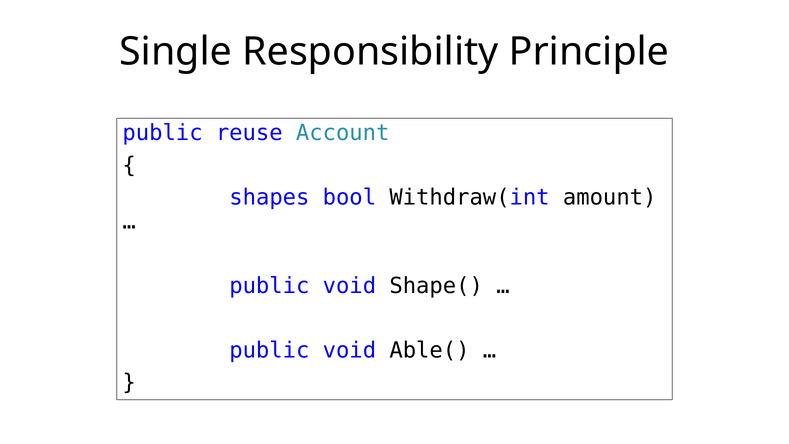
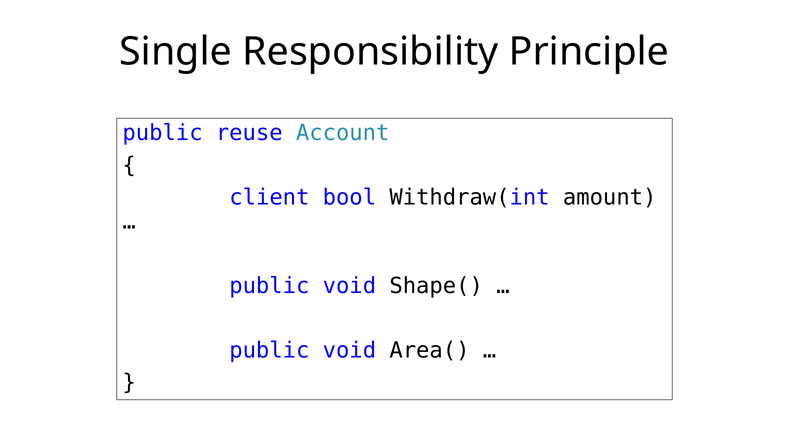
shapes: shapes -> client
Able(: Able( -> Area(
